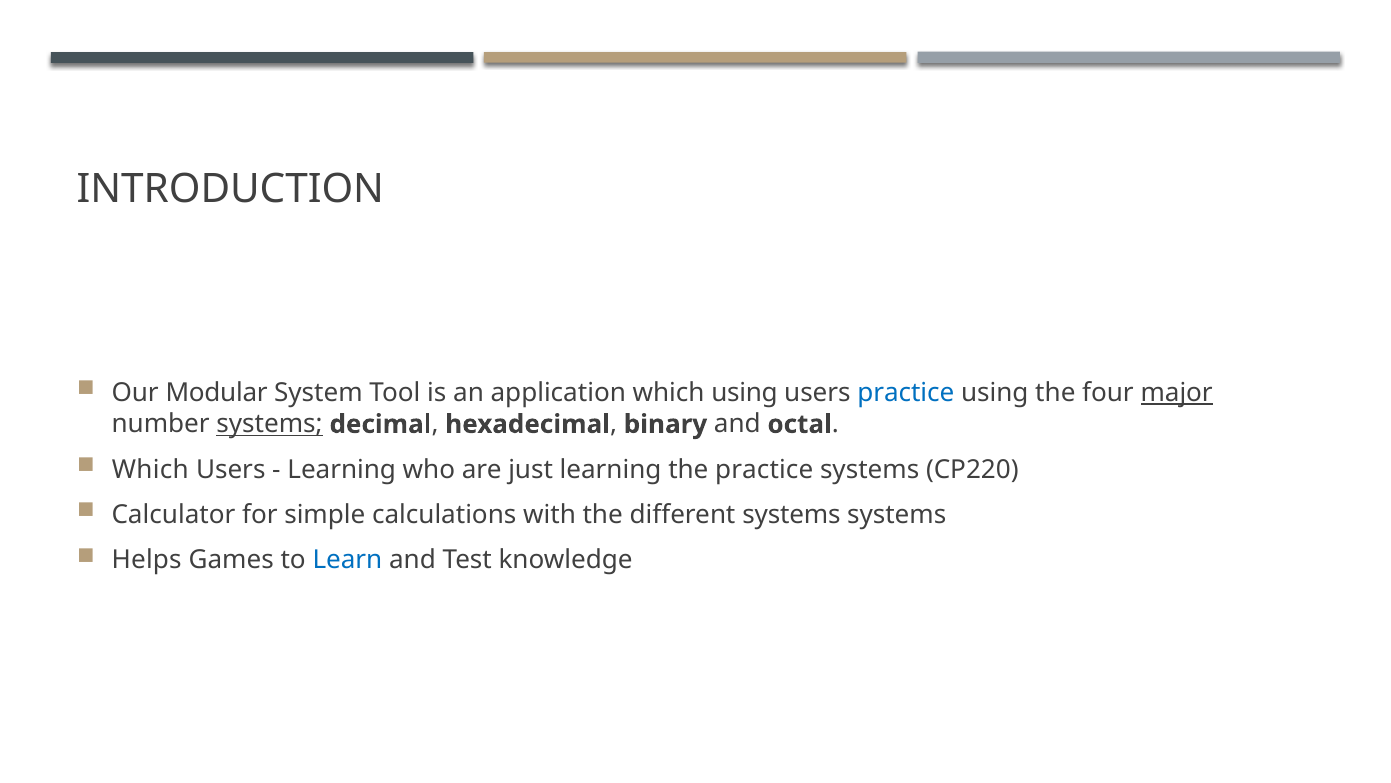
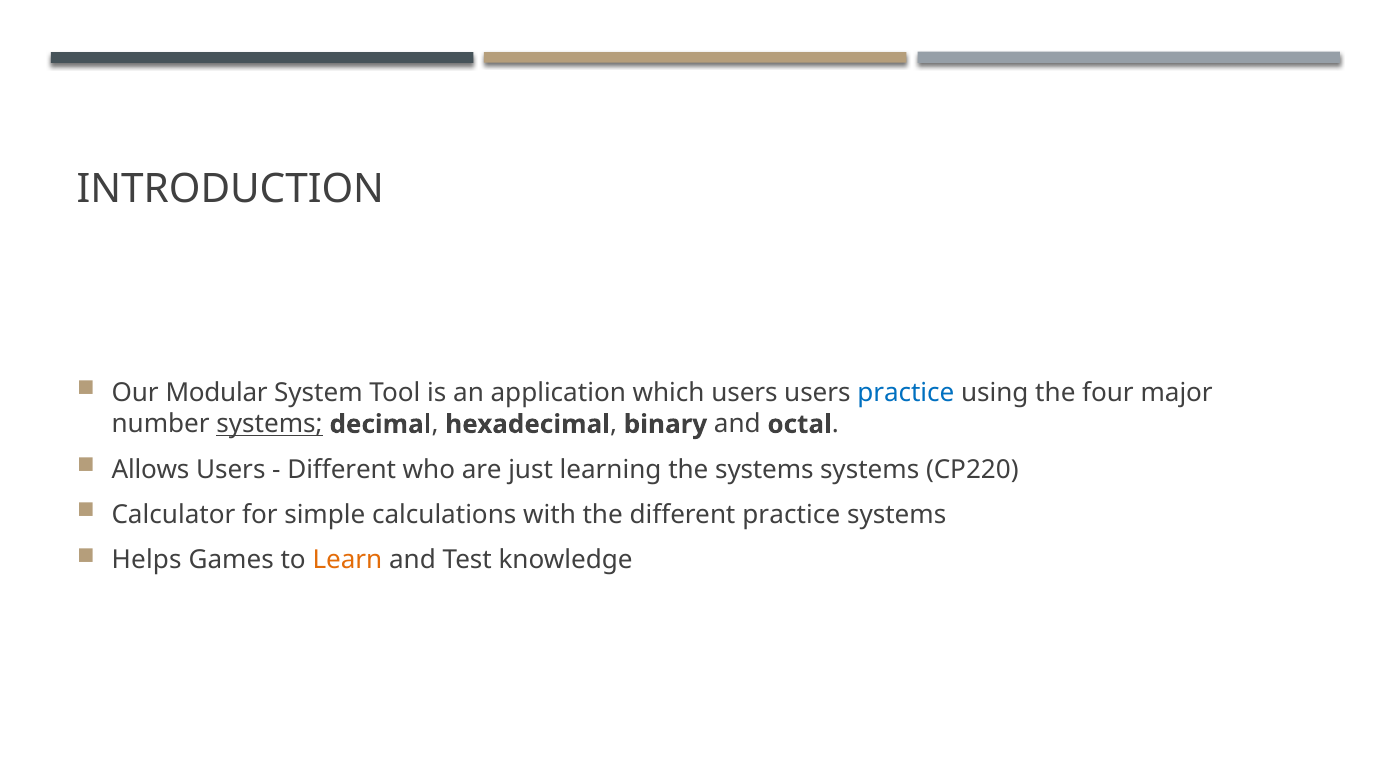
which using: using -> users
major underline: present -> none
Which at (150, 469): Which -> Allows
Learning at (342, 469): Learning -> Different
the practice: practice -> systems
different systems: systems -> practice
Learn colour: blue -> orange
